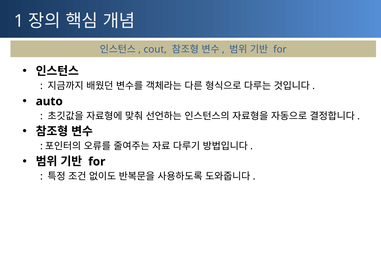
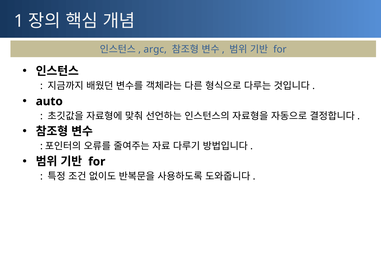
cout: cout -> argc
